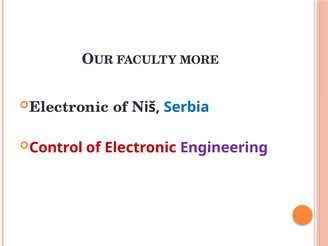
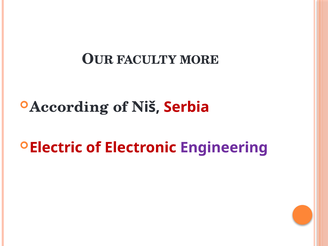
Electronic at (69, 107): Electronic -> According
Serbia colour: blue -> red
Control: Control -> Electric
